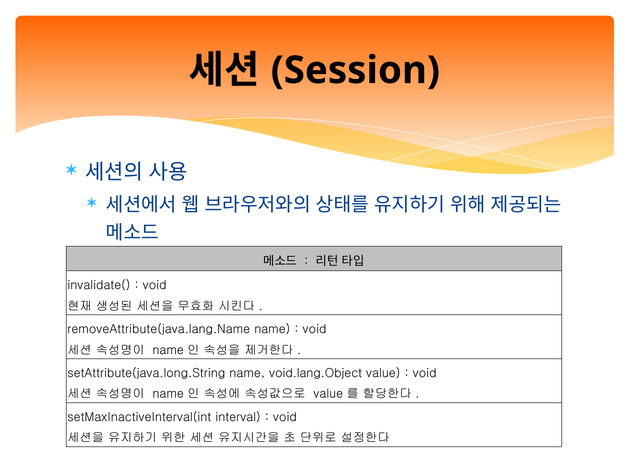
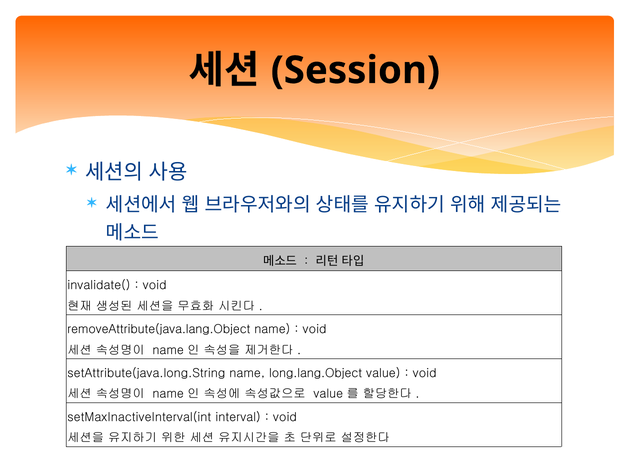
removeAttribute(java.lang.Name: removeAttribute(java.lang.Name -> removeAttribute(java.lang.Object
void.lang.Object: void.lang.Object -> long.lang.Object
